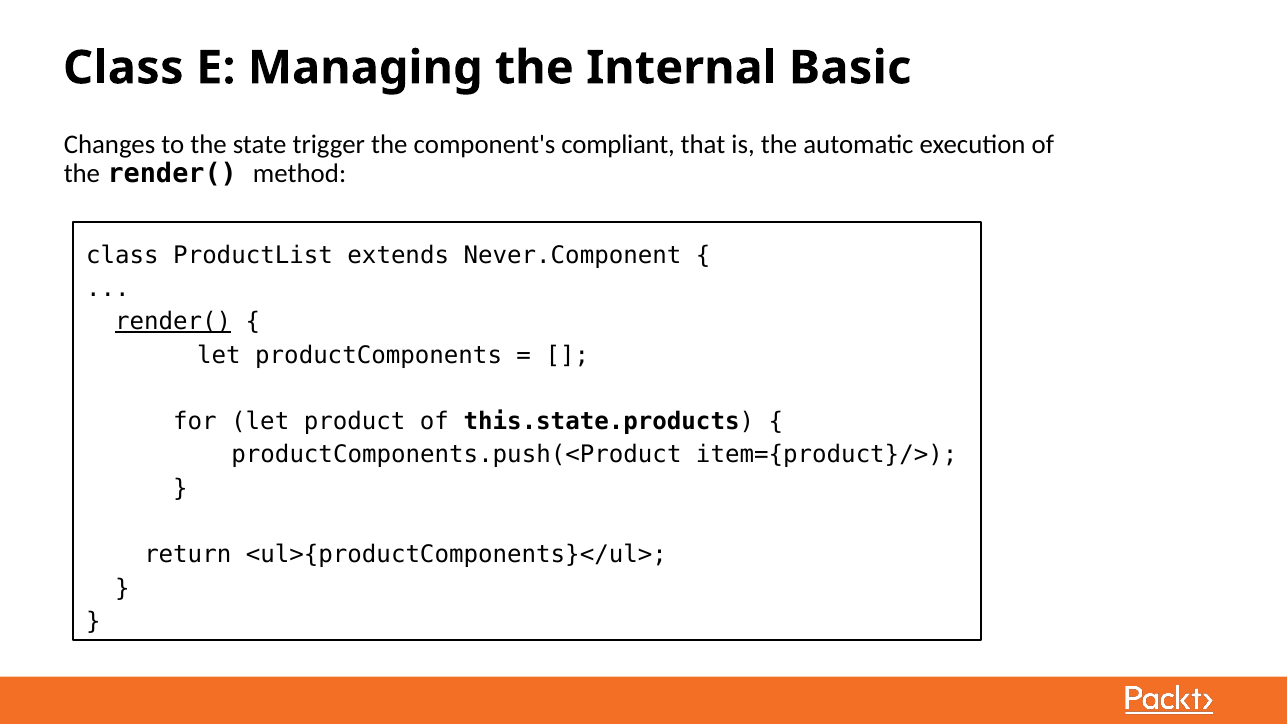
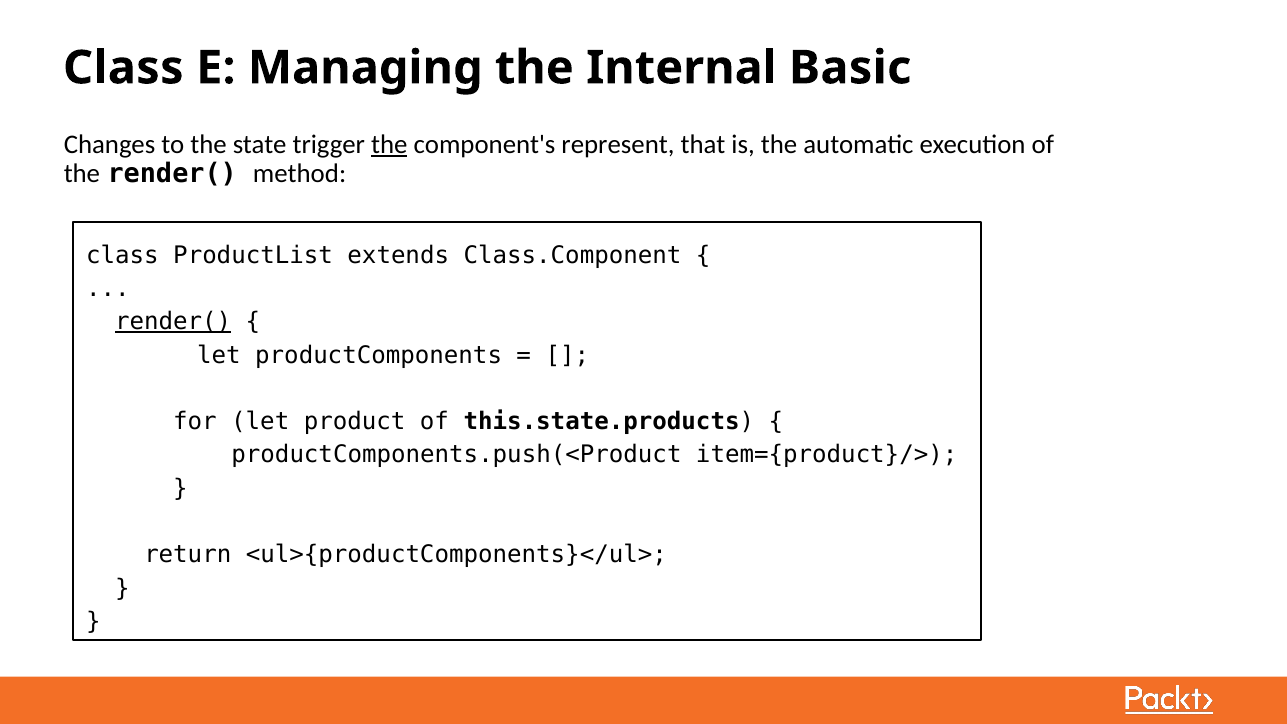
the at (389, 144) underline: none -> present
compliant: compliant -> represent
Never.Component: Never.Component -> Class.Component
